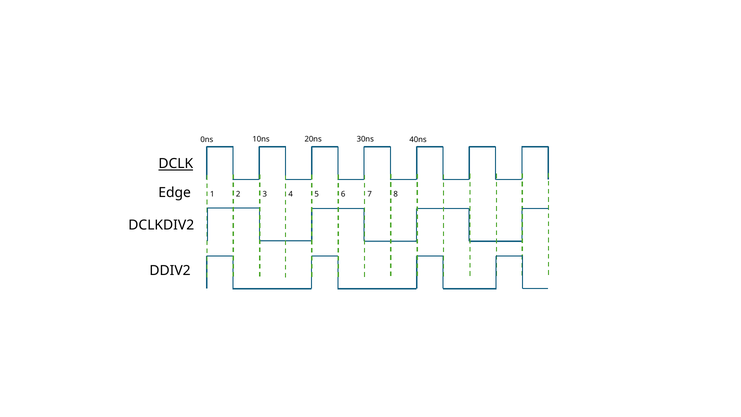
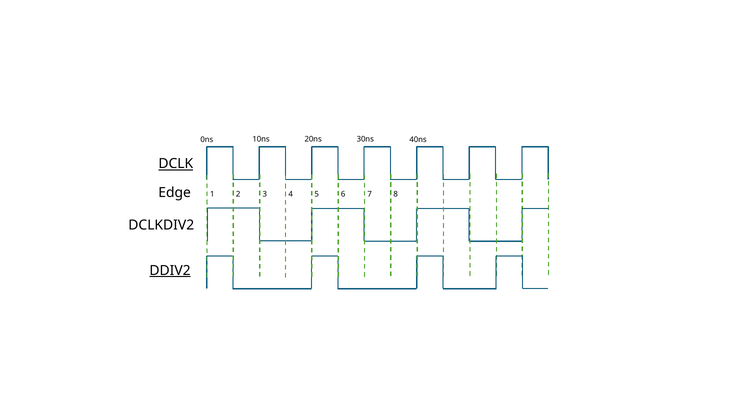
DDIV2 underline: none -> present
